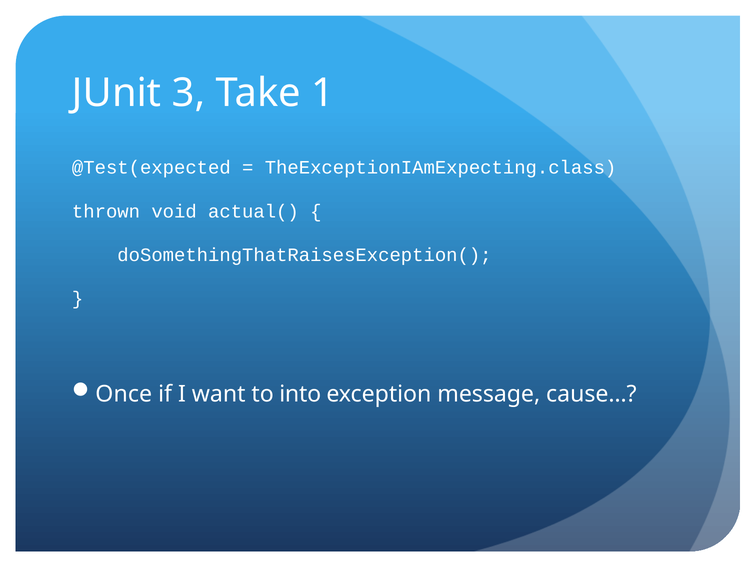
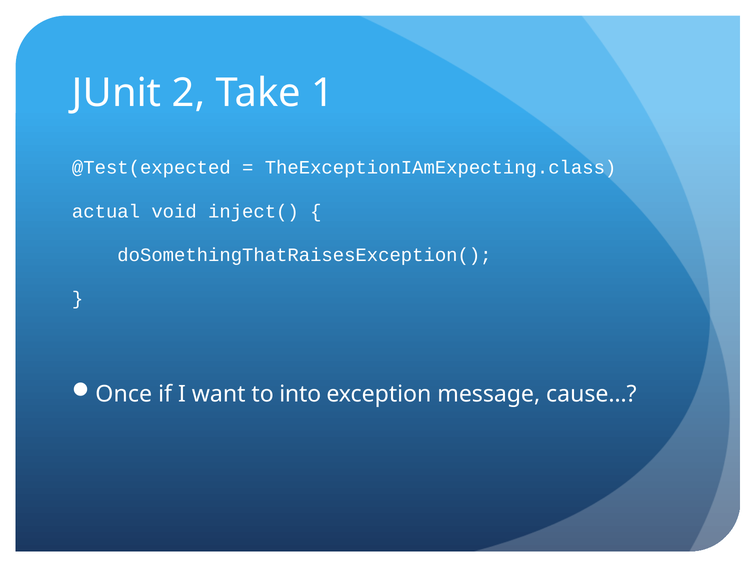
3: 3 -> 2
thrown: thrown -> actual
actual(: actual( -> inject(
